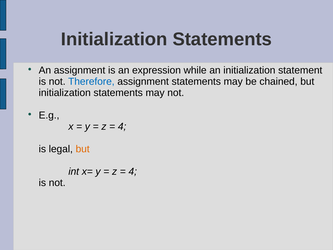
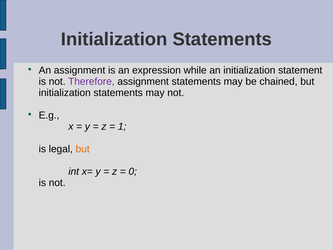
Therefore colour: blue -> purple
4 at (122, 126): 4 -> 1
4 at (133, 171): 4 -> 0
